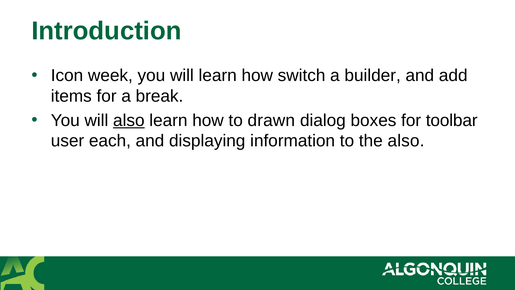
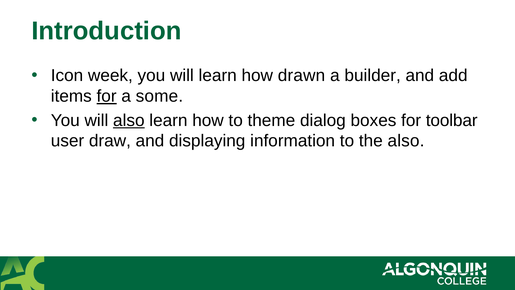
switch: switch -> drawn
for at (107, 96) underline: none -> present
break: break -> some
drawn: drawn -> theme
each: each -> draw
